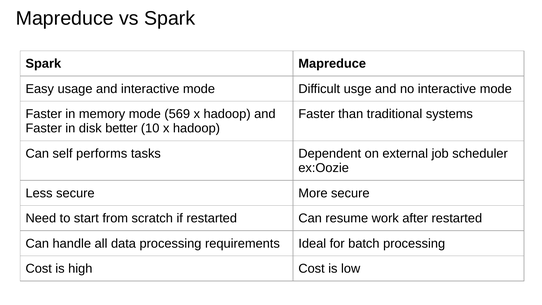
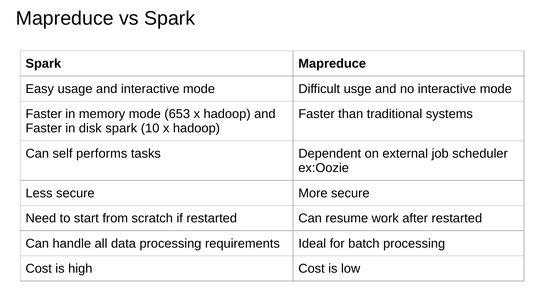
569: 569 -> 653
disk better: better -> spark
